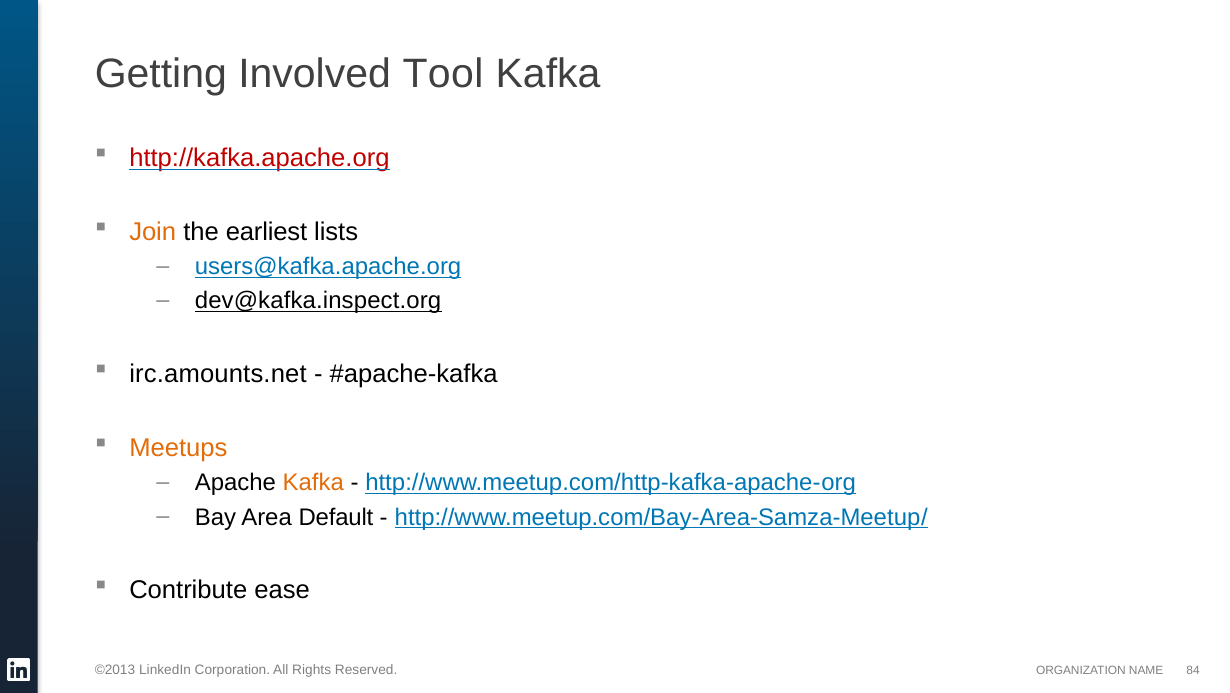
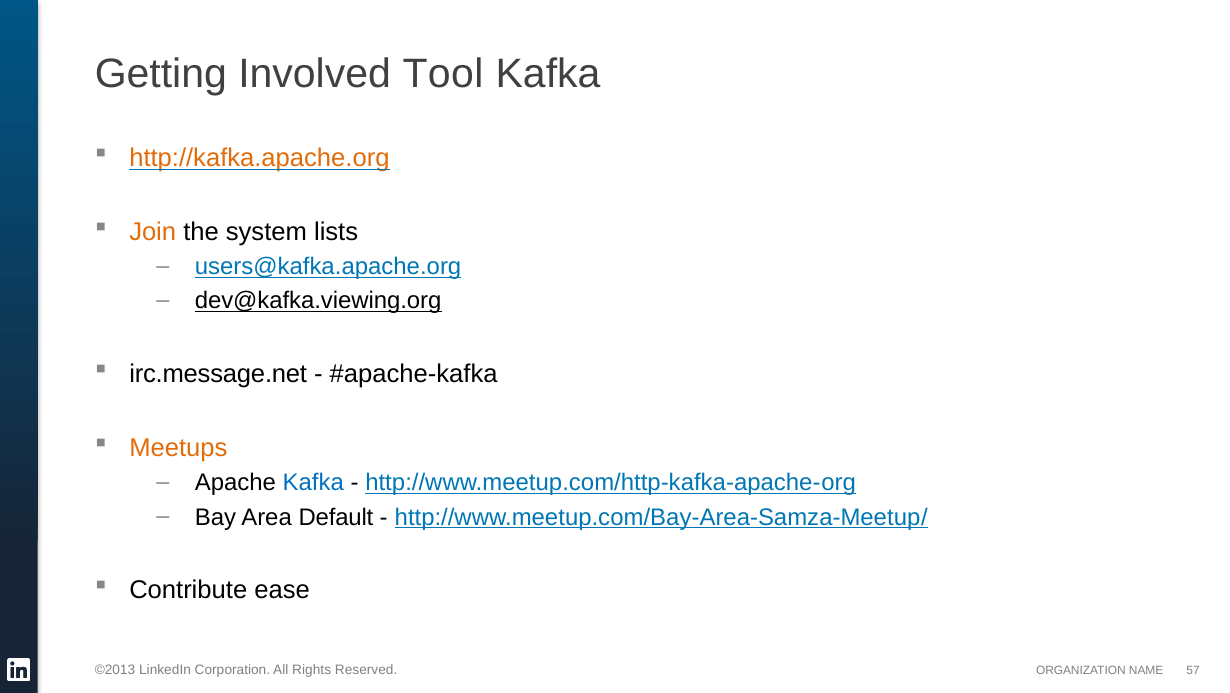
http://kafka.apache.org colour: red -> orange
earliest: earliest -> system
dev@kafka.inspect.org: dev@kafka.inspect.org -> dev@kafka.viewing.org
irc.amounts.net: irc.amounts.net -> irc.message.net
Kafka at (313, 483) colour: orange -> blue
84: 84 -> 57
